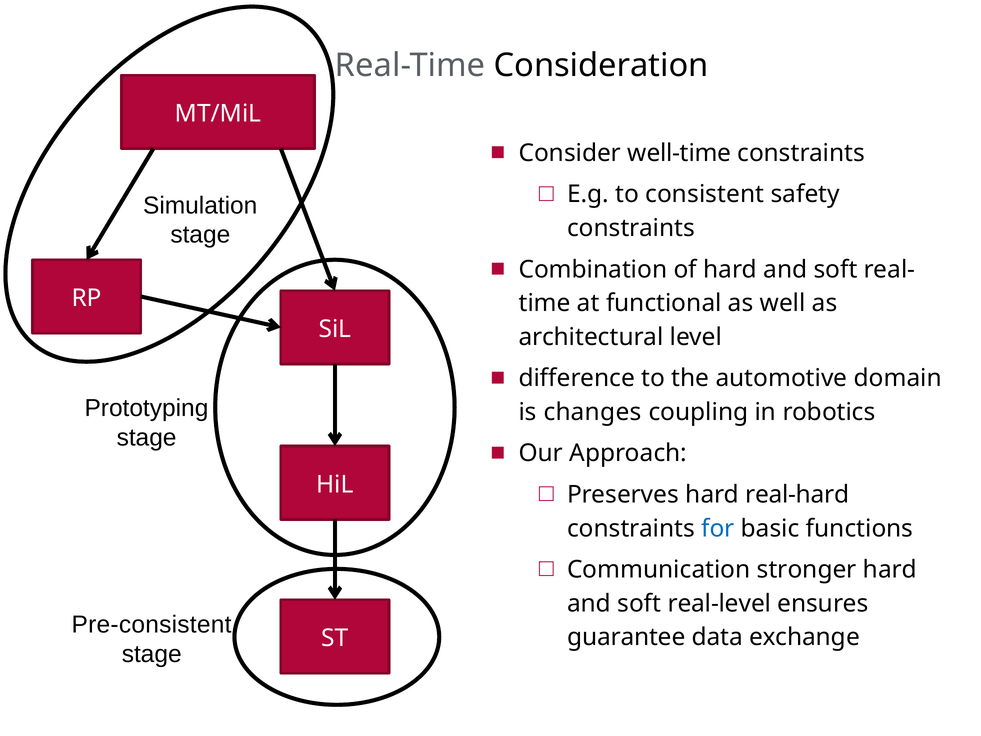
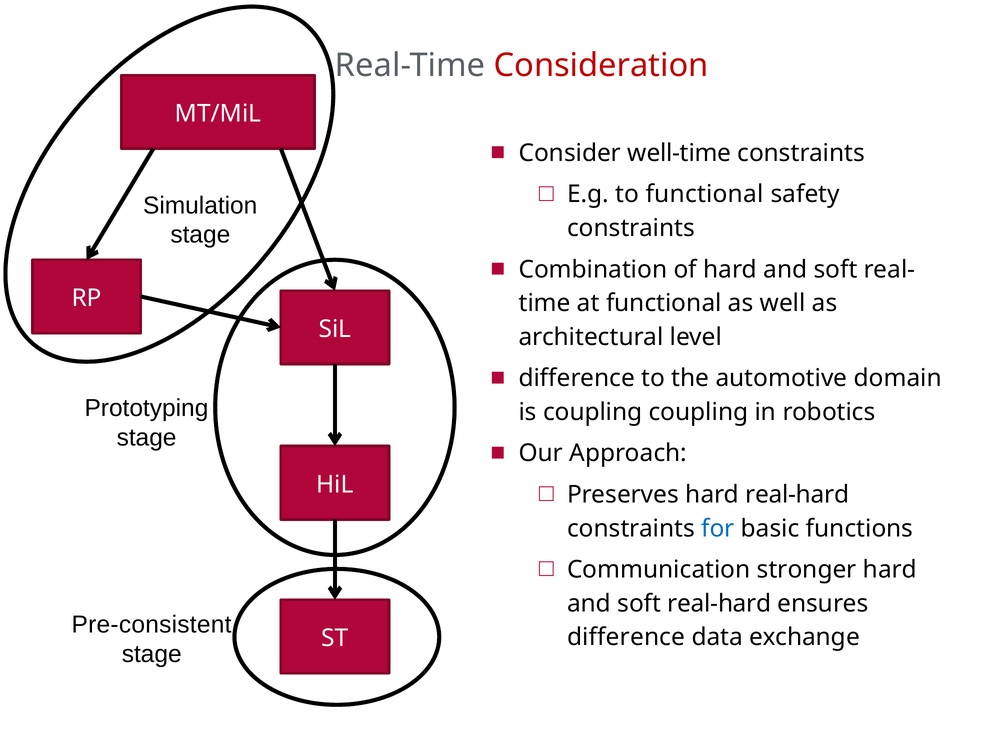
Consideration colour: black -> red
to consistent: consistent -> functional
is changes: changes -> coupling
soft real-level: real-level -> real-hard
guarantee at (626, 637): guarantee -> difference
